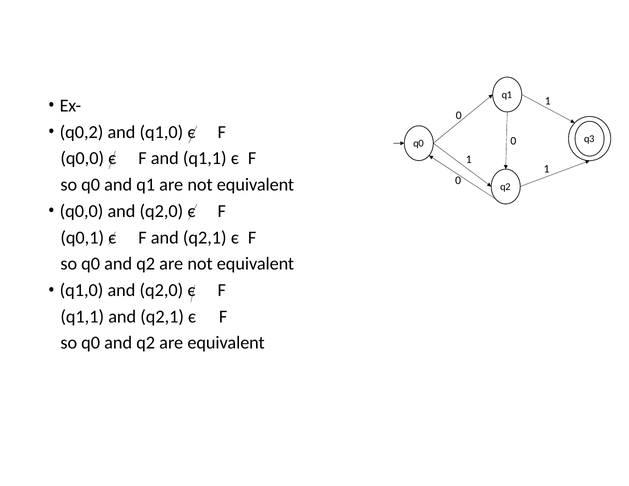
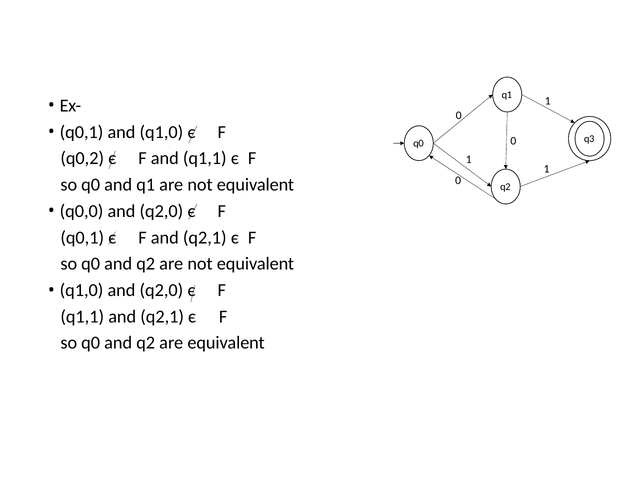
q0,2 at (82, 132): q0,2 -> q0,1
q0,0 at (82, 158): q0,0 -> q0,2
